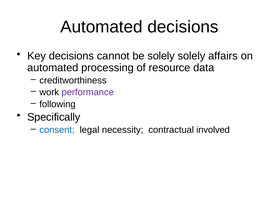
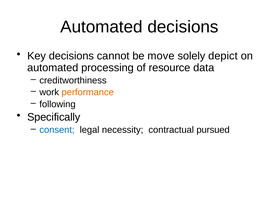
be solely: solely -> move
affairs: affairs -> depict
performance colour: purple -> orange
involved: involved -> pursued
